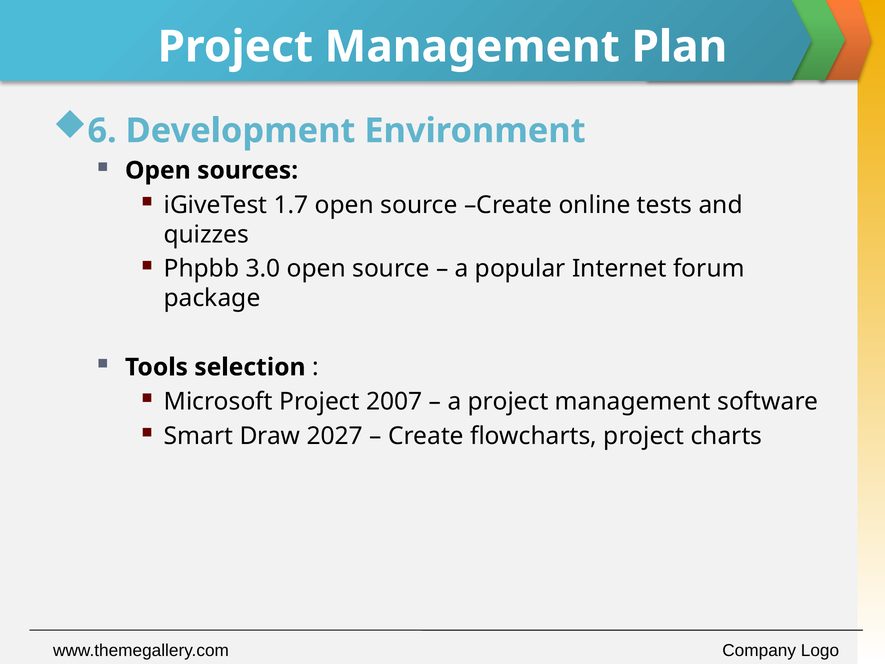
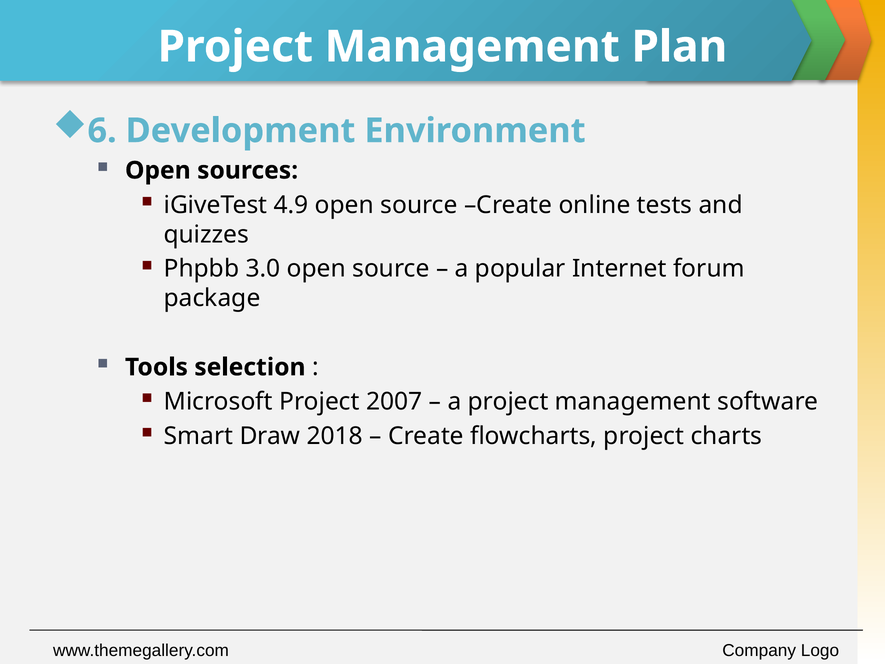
1.7: 1.7 -> 4.9
2027: 2027 -> 2018
